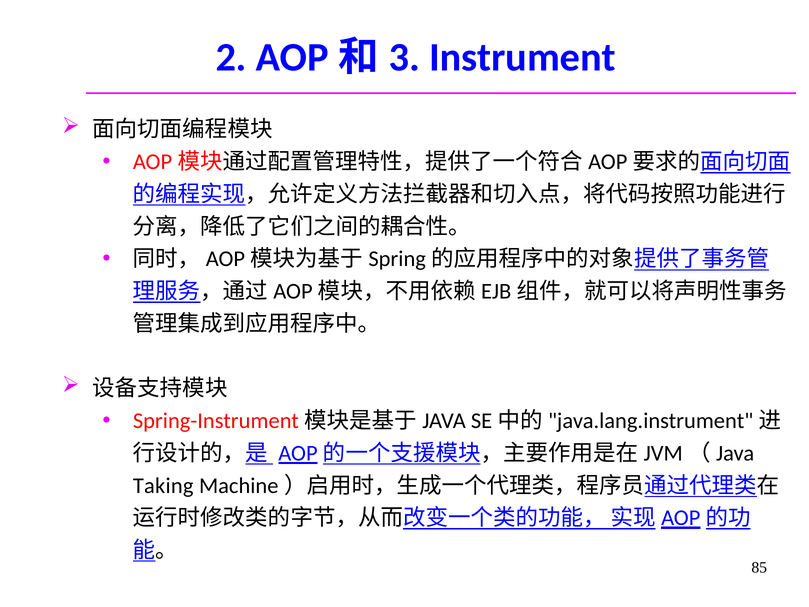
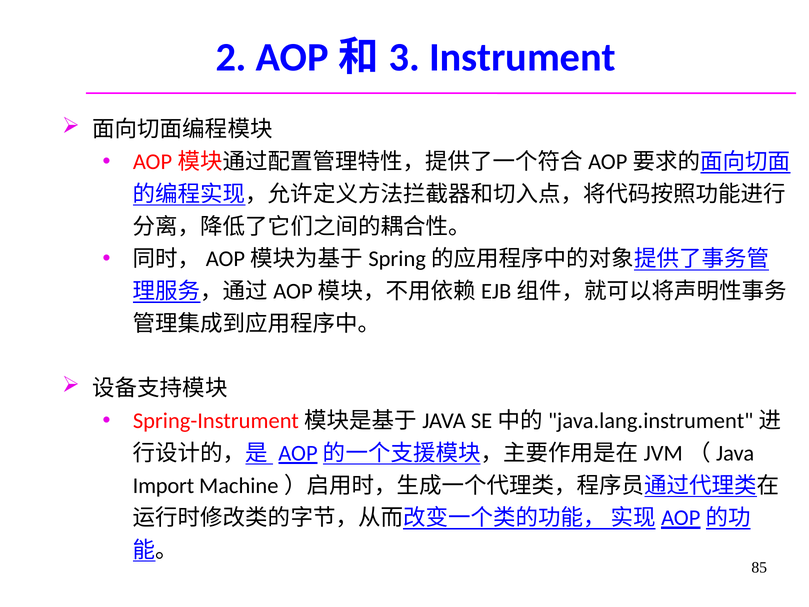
Taking: Taking -> Import
